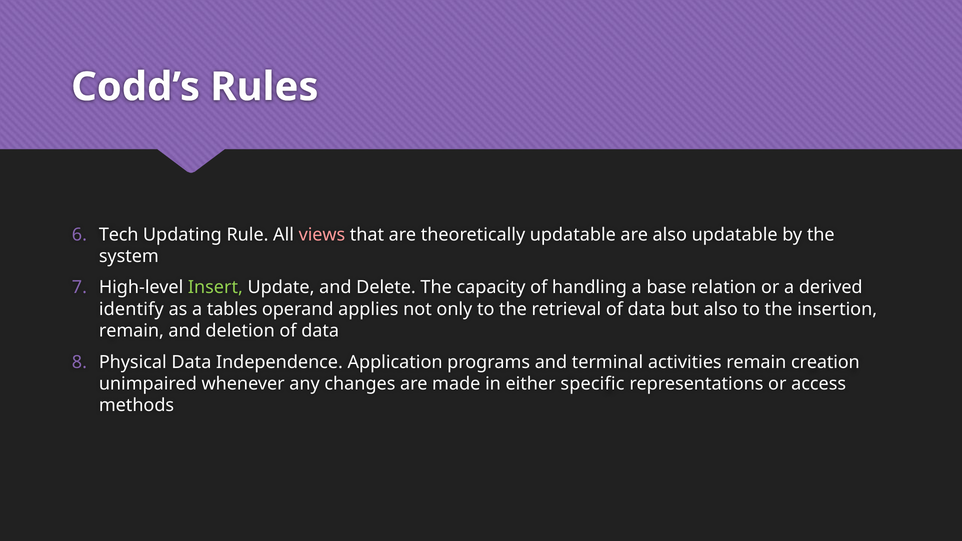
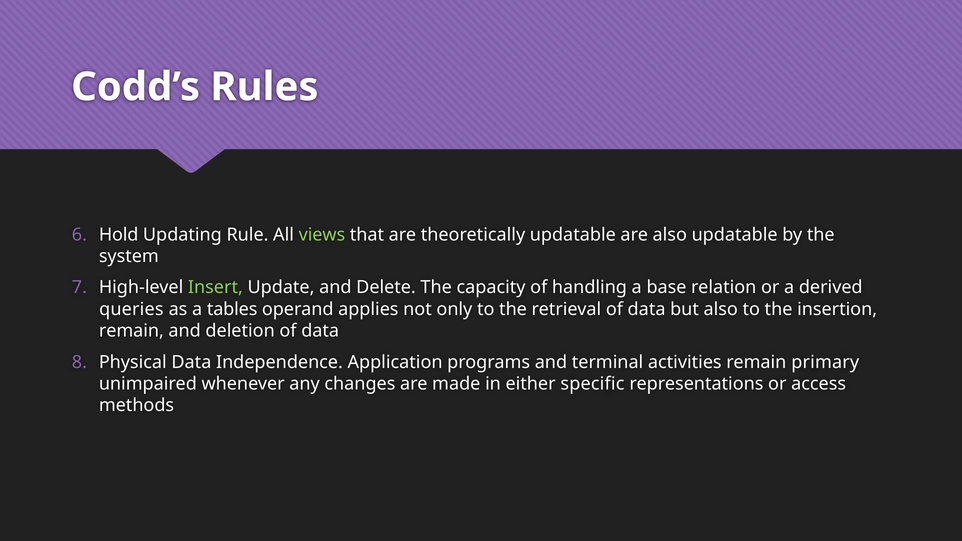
Tech: Tech -> Hold
views colour: pink -> light green
identify: identify -> queries
creation: creation -> primary
